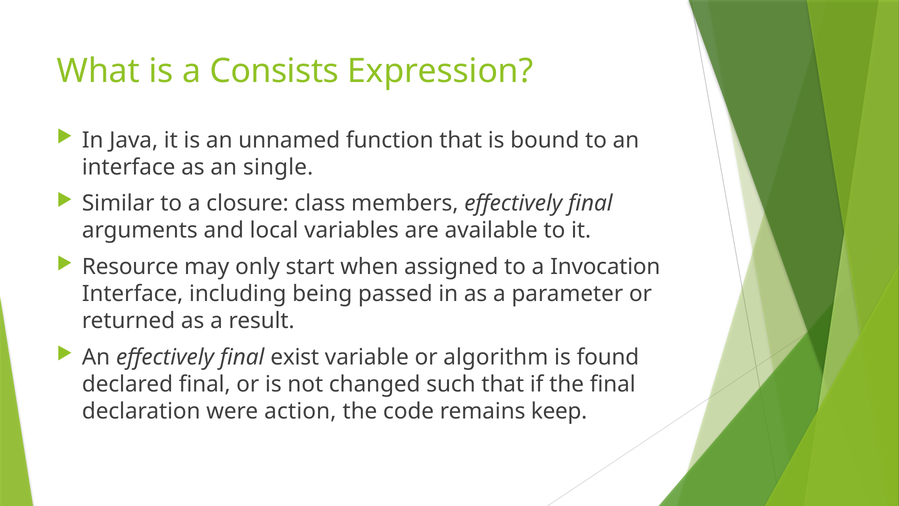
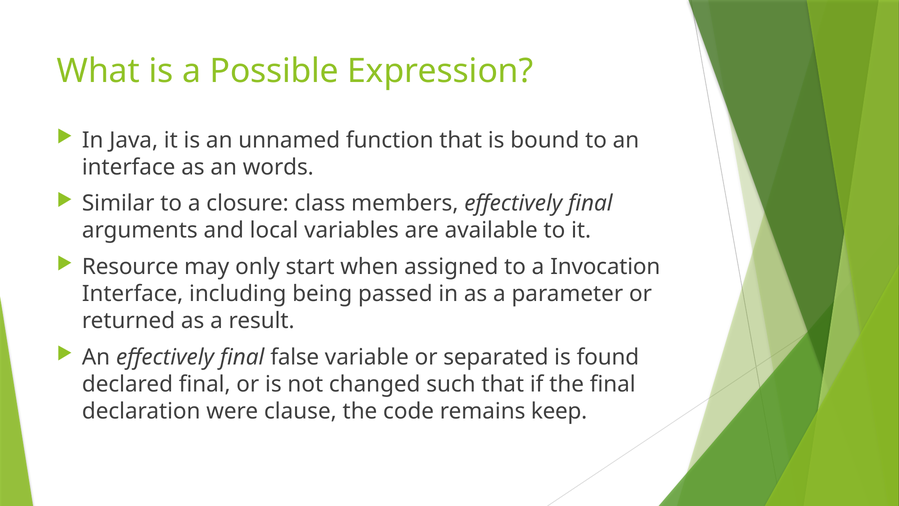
Consists: Consists -> Possible
single: single -> words
exist: exist -> false
algorithm: algorithm -> separated
action: action -> clause
